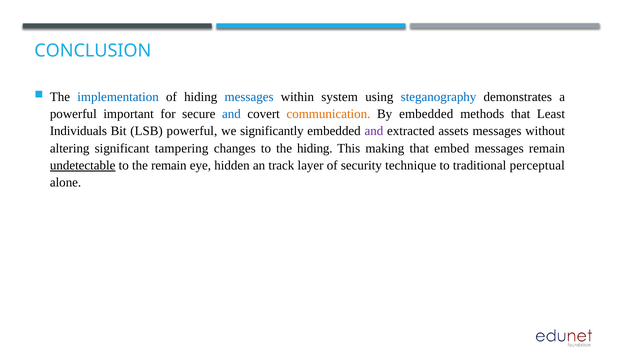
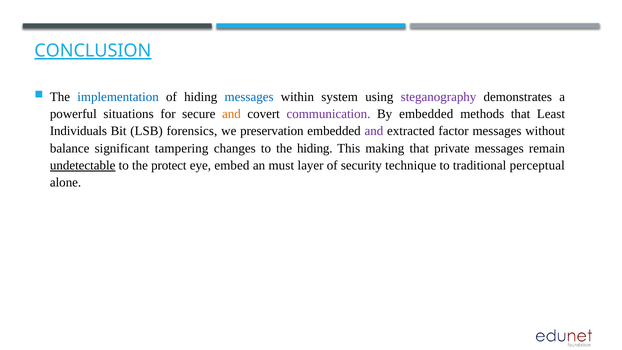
CONCLUSION underline: none -> present
steganography colour: blue -> purple
important: important -> situations
and at (231, 114) colour: blue -> orange
communication colour: orange -> purple
LSB powerful: powerful -> forensics
significantly: significantly -> preservation
assets: assets -> factor
altering: altering -> balance
embed: embed -> private
the remain: remain -> protect
hidden: hidden -> embed
track: track -> must
